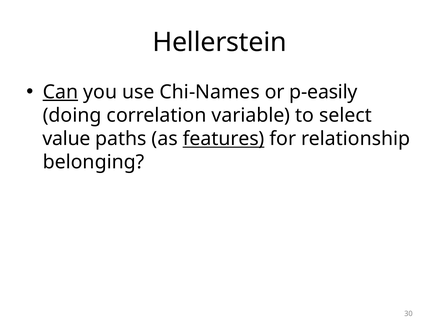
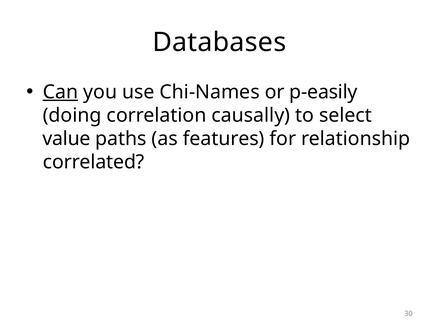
Hellerstein: Hellerstein -> Databases
variable: variable -> causally
features underline: present -> none
belonging: belonging -> correlated
